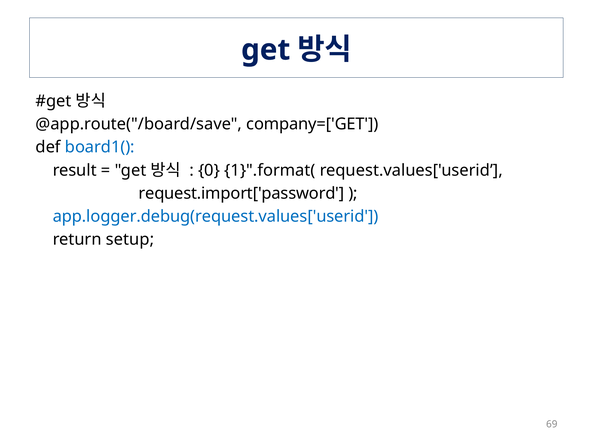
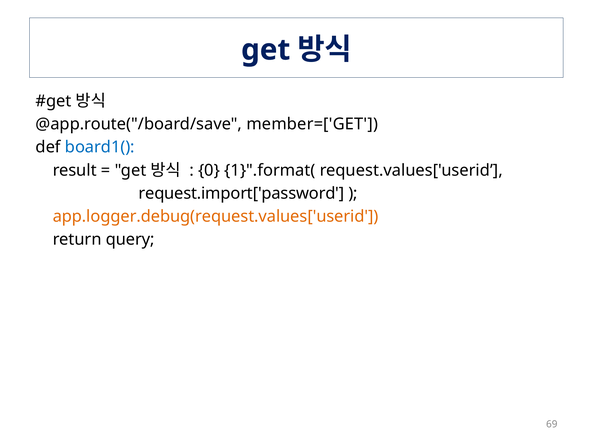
company=['GET: company=['GET -> member=['GET
app.logger.debug(request.values['userid colour: blue -> orange
setup: setup -> query
